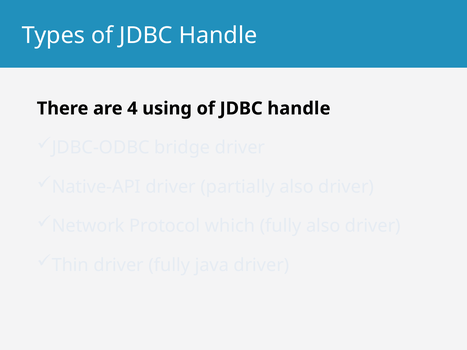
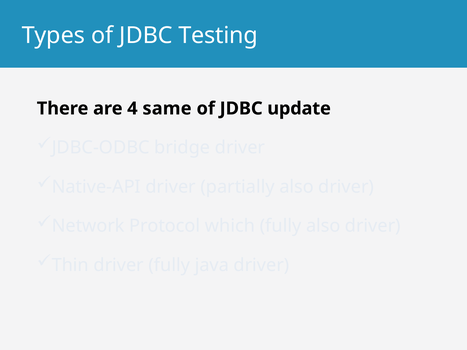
Types of JDBC Handle: Handle -> Testing
using: using -> same
handle at (299, 109): handle -> update
